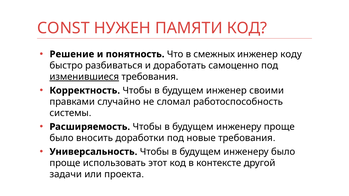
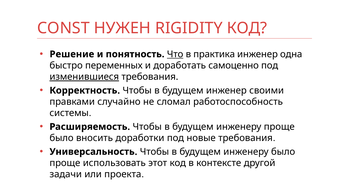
ПАМЯТИ: ПАМЯТИ -> RIGIDITY
Что underline: none -> present
смежных: смежных -> практика
коду: коду -> одна
разбиваться: разбиваться -> переменных
